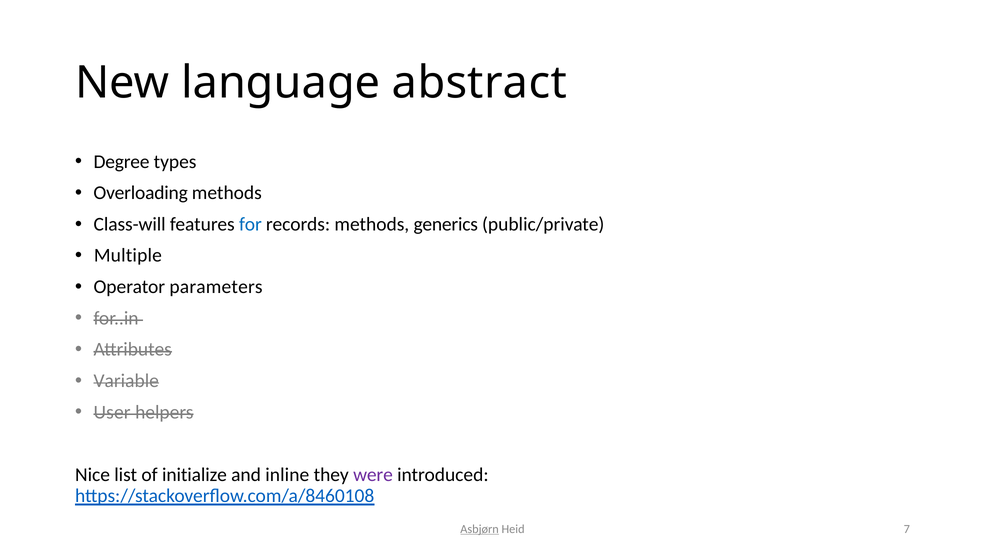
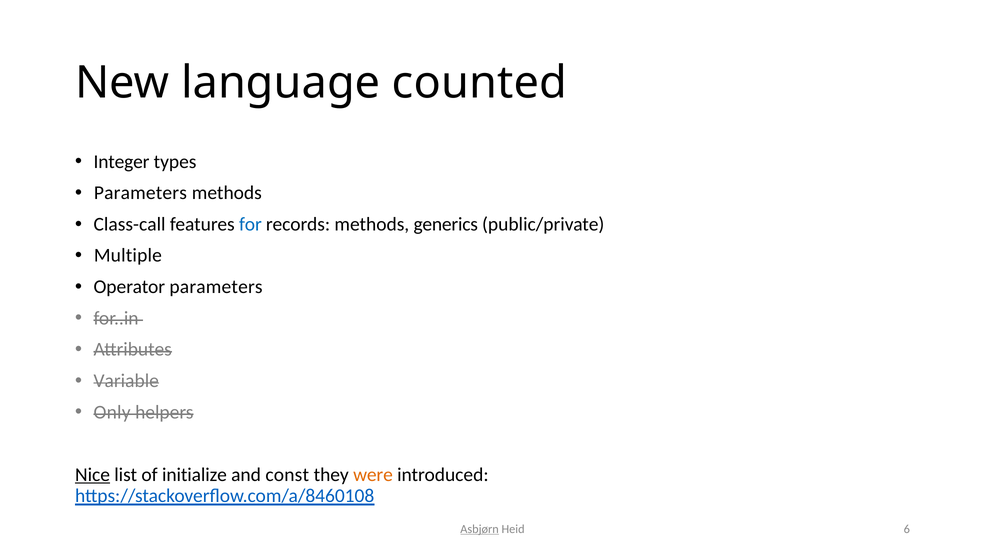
abstract: abstract -> counted
Degree: Degree -> Integer
Overloading at (141, 193): Overloading -> Parameters
Class-will: Class-will -> Class-call
User: User -> Only
Nice underline: none -> present
inline: inline -> const
were colour: purple -> orange
7: 7 -> 6
